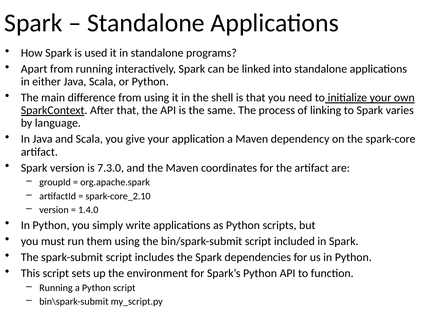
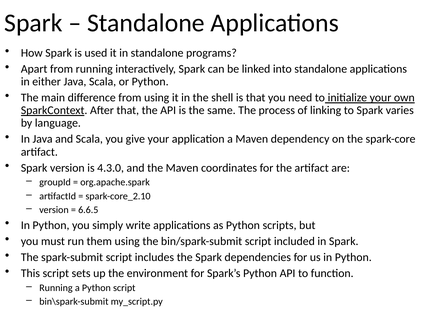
7.3.0: 7.3.0 -> 4.3.0
1.4.0: 1.4.0 -> 6.6.5
